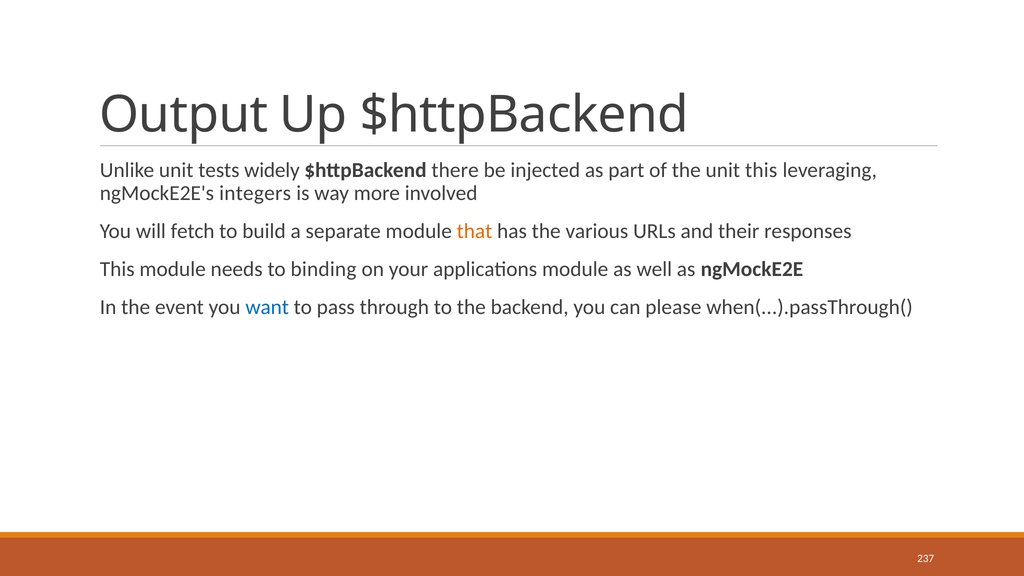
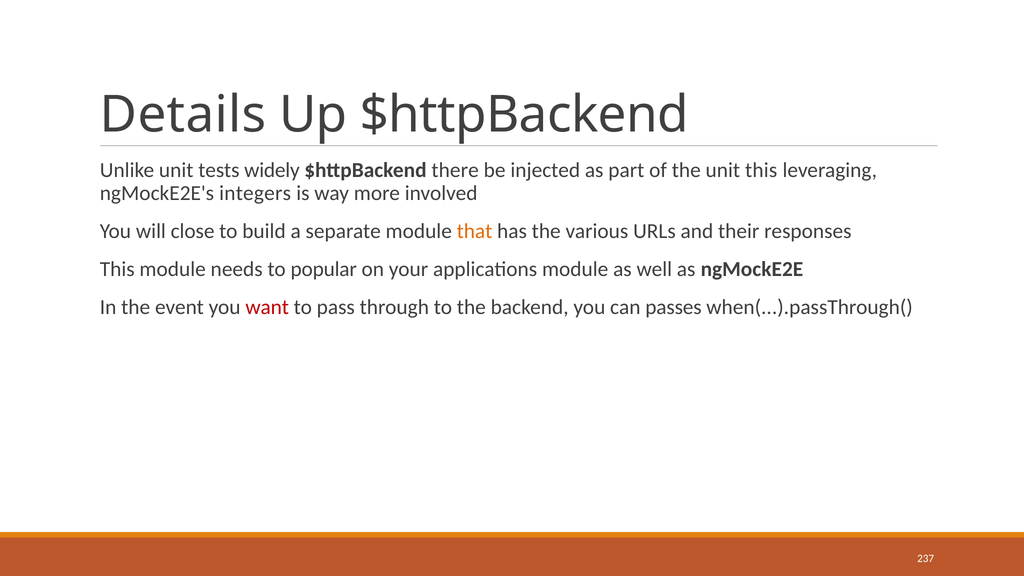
Output: Output -> Details
fetch: fetch -> close
binding: binding -> popular
want colour: blue -> red
please: please -> passes
